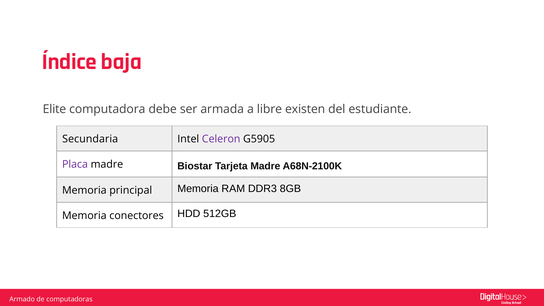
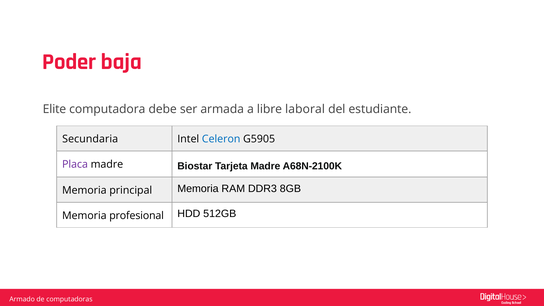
Índice: Índice -> Poder
existen: existen -> laboral
Celeron colour: purple -> blue
conectores: conectores -> profesional
